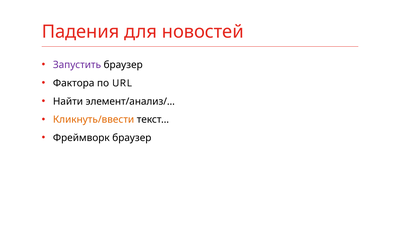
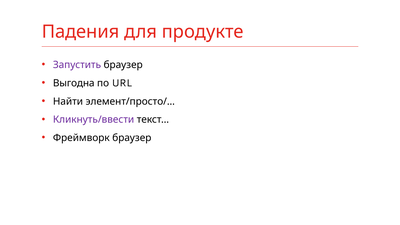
новостей: новостей -> продукте
Фактора: Фактора -> Выгодна
элемент/анализ/…: элемент/анализ/… -> элемент/просто/…
Кликнуть/ввести colour: orange -> purple
